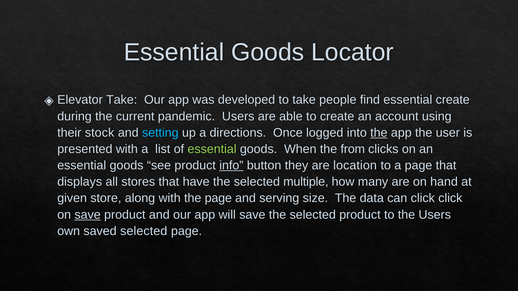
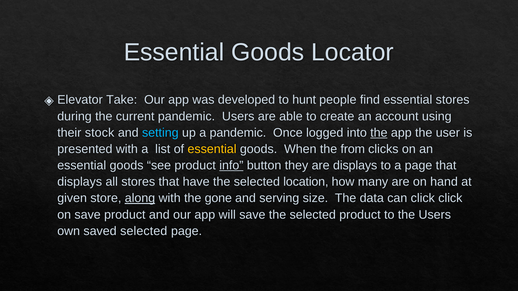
to take: take -> hunt
essential create: create -> stores
a directions: directions -> pandemic
essential at (212, 149) colour: light green -> yellow
are location: location -> displays
multiple: multiple -> location
along underline: none -> present
the page: page -> gone
save at (88, 215) underline: present -> none
